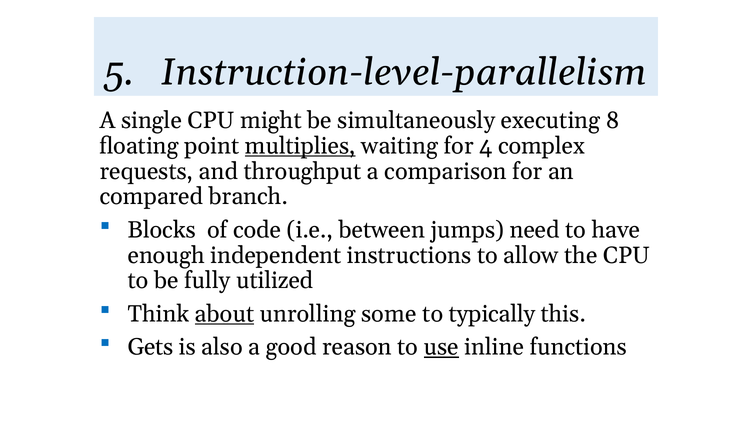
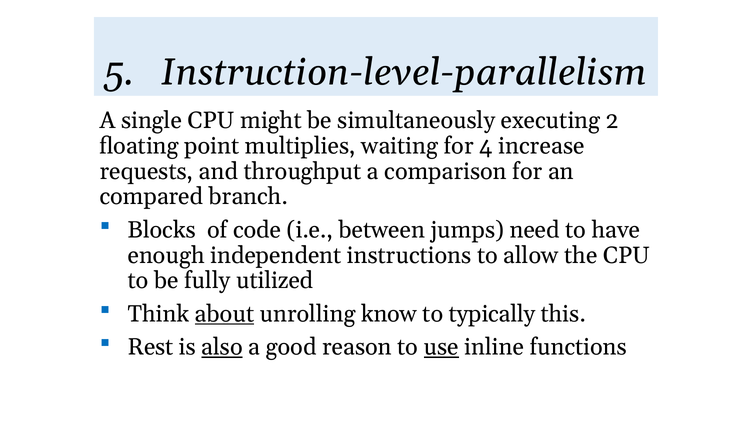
8: 8 -> 2
multiplies underline: present -> none
complex: complex -> increase
some: some -> know
Gets: Gets -> Rest
also underline: none -> present
